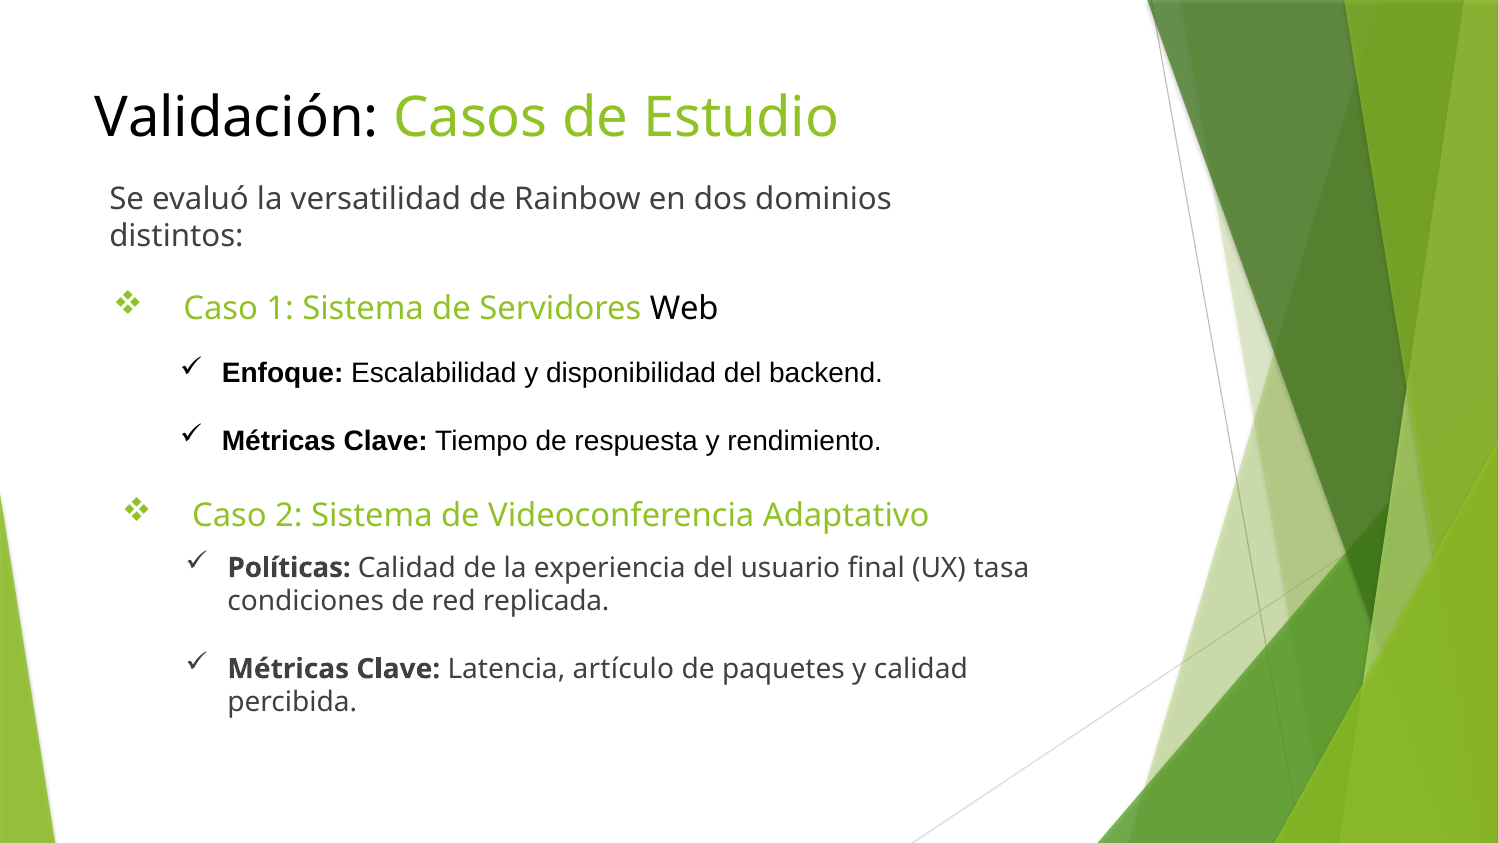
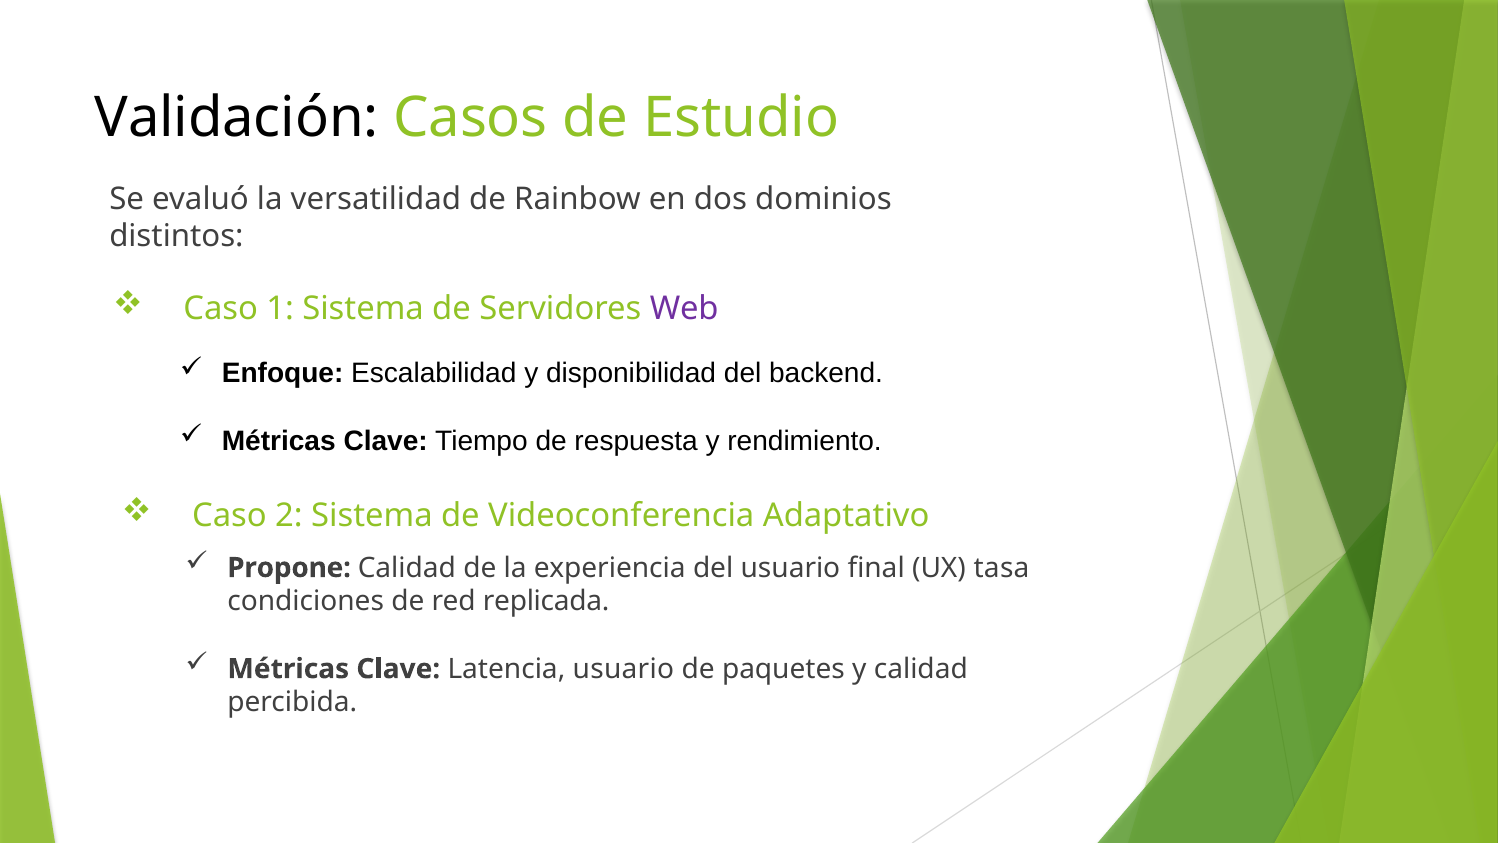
Web colour: black -> purple
Políticas: Políticas -> Propone
Latencia artículo: artículo -> usuario
